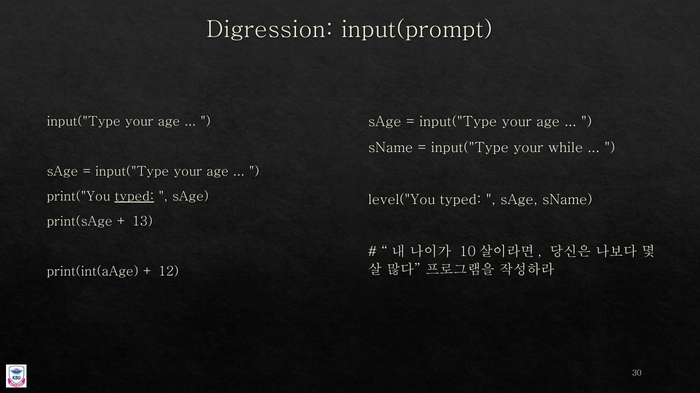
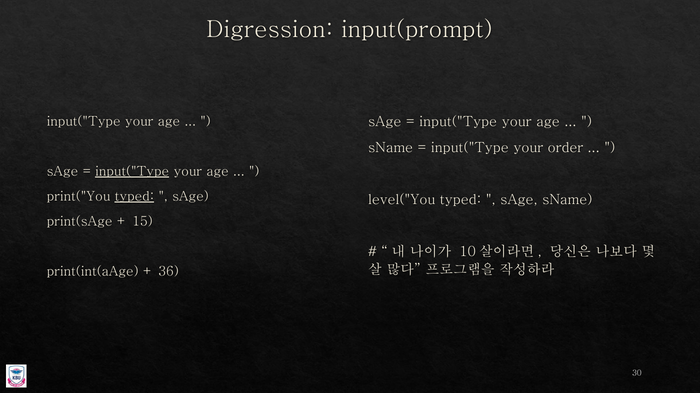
while: while -> order
input("Type at (132, 172) underline: none -> present
13: 13 -> 15
12: 12 -> 36
